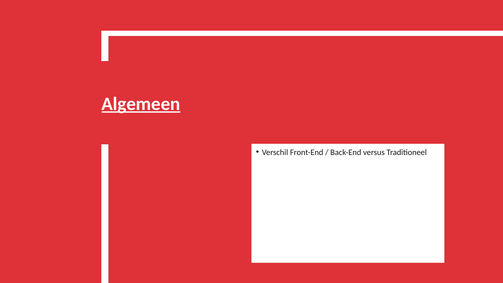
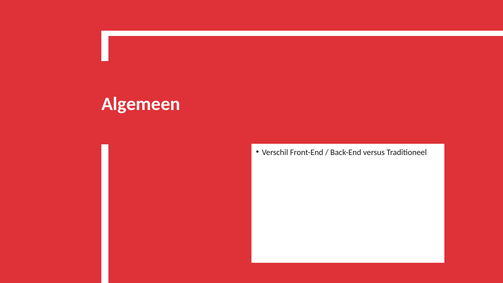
Algemeen underline: present -> none
